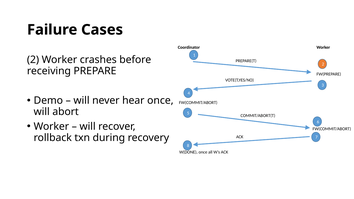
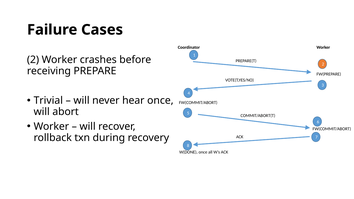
Demo: Demo -> Trivial
